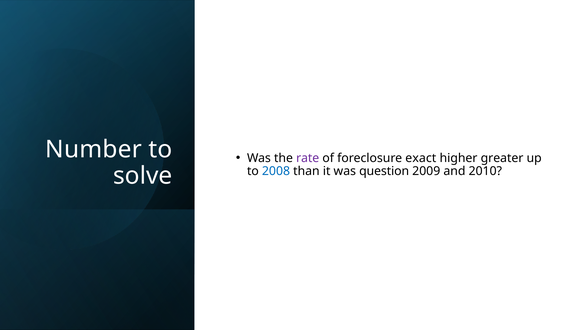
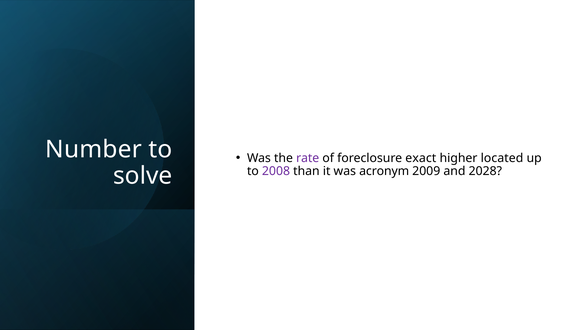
greater: greater -> located
2008 colour: blue -> purple
question: question -> acronym
2010: 2010 -> 2028
